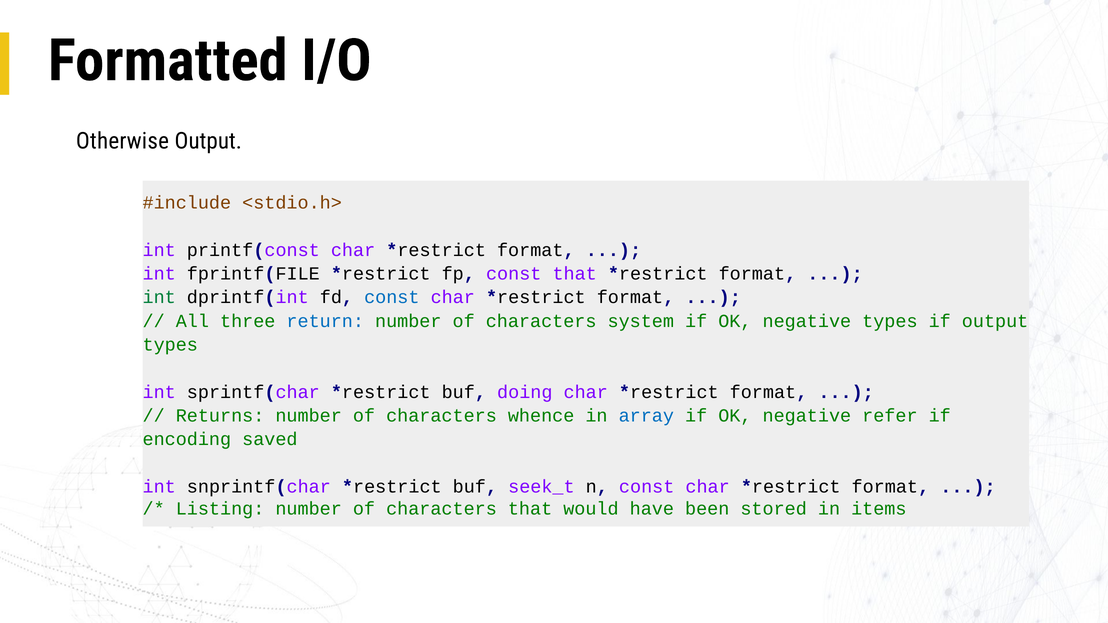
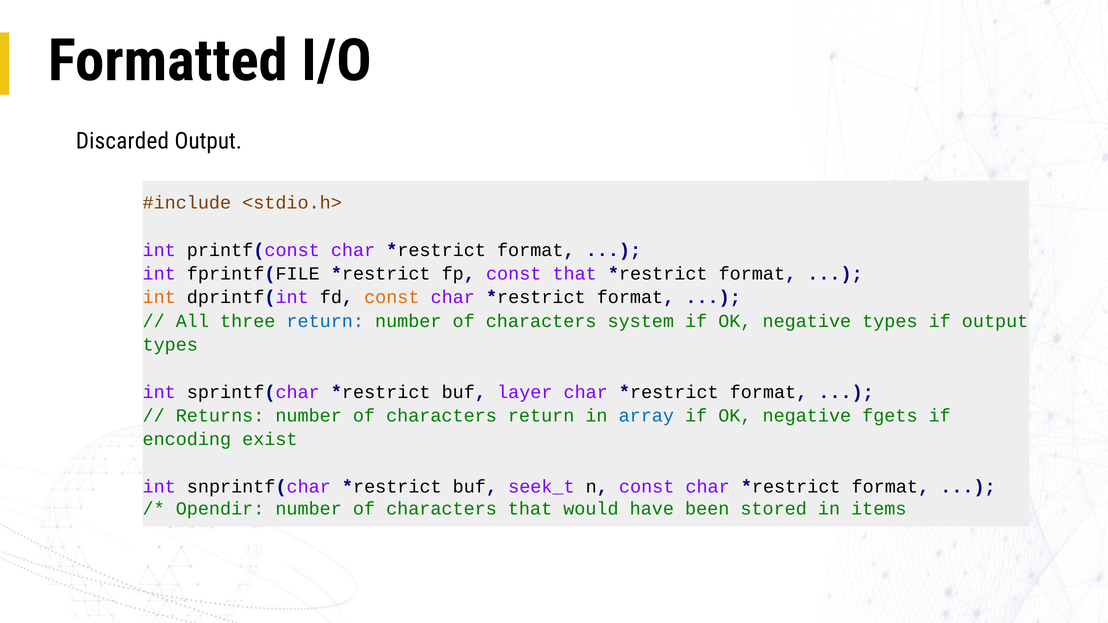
Otherwise: Otherwise -> Discarded
int at (159, 297) colour: green -> orange
const at (392, 297) colour: blue -> orange
doing: doing -> layer
characters whence: whence -> return
refer: refer -> fgets
saved: saved -> exist
Listing: Listing -> Opendir
